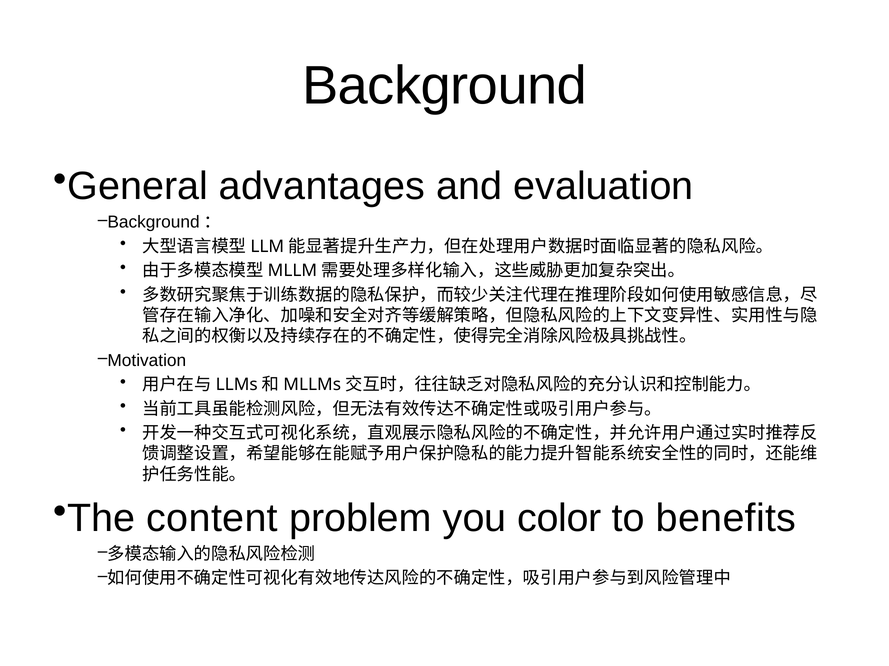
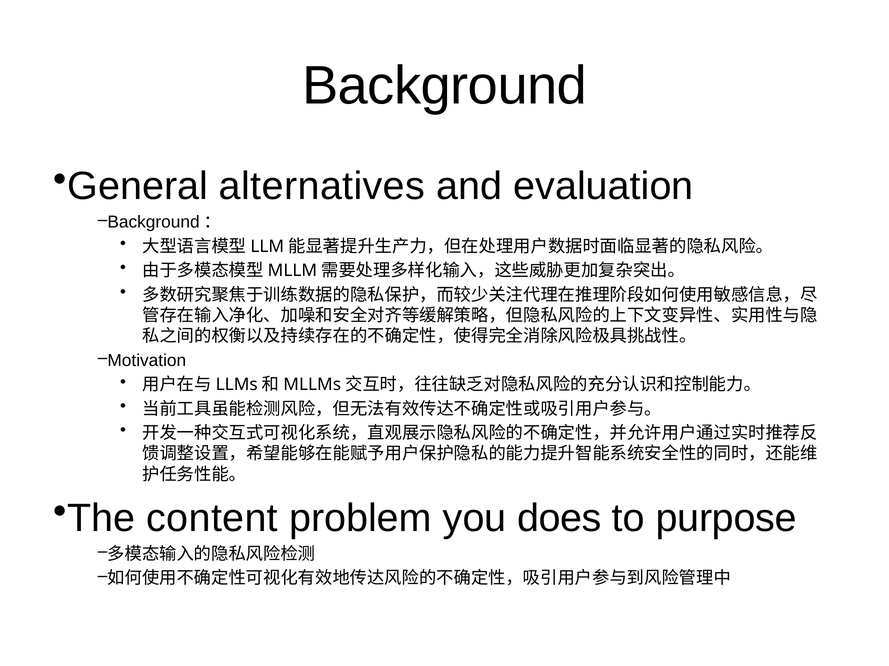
advantages: advantages -> alternatives
color: color -> does
benefits: benefits -> purpose
